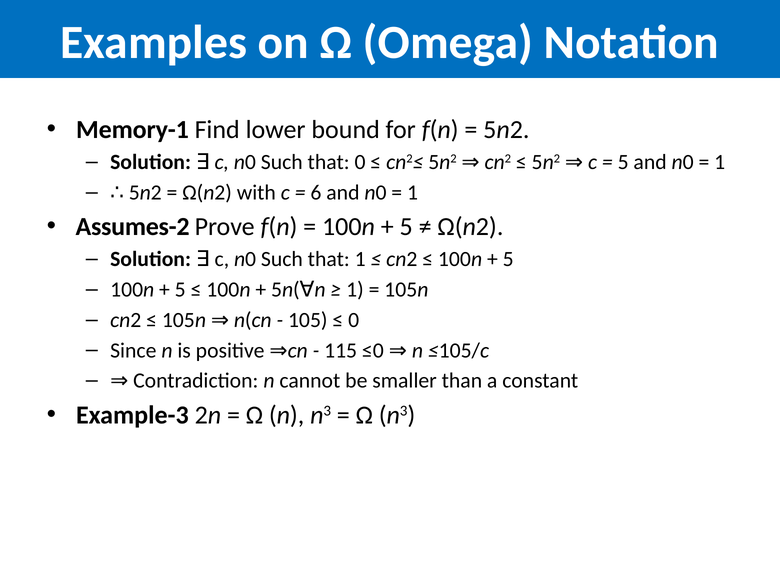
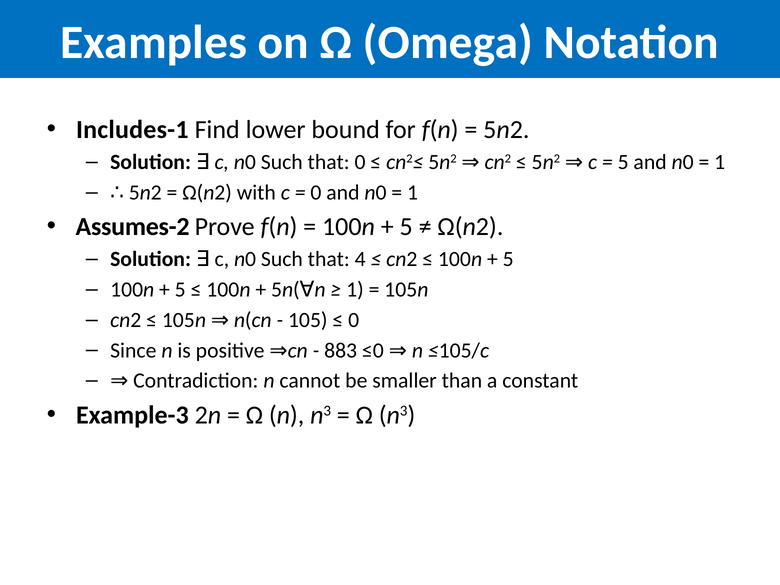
Memory-1: Memory-1 -> Includes-1
6 at (316, 193): 6 -> 0
that 1: 1 -> 4
115: 115 -> 883
